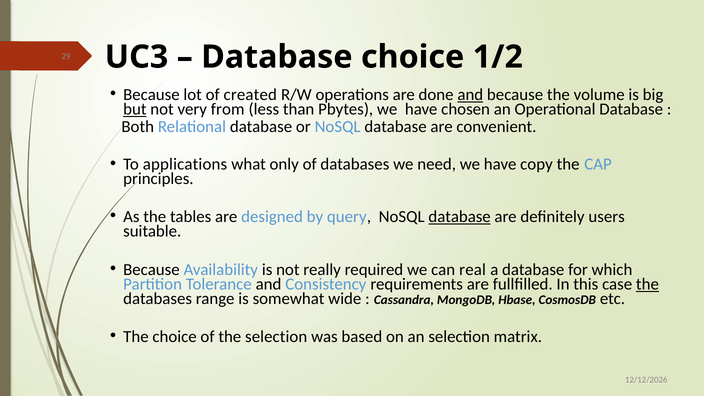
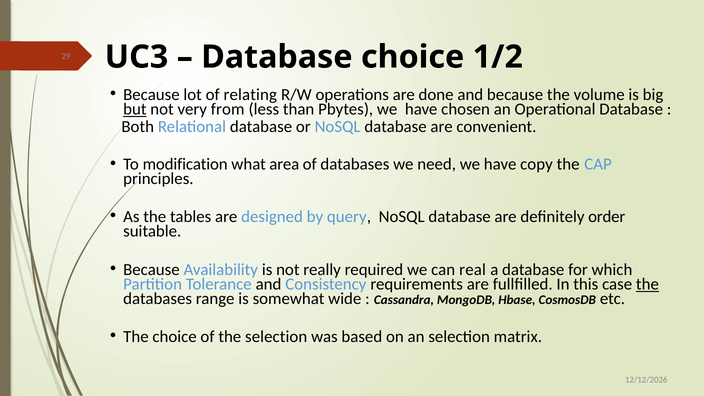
created: created -> relating
and at (470, 95) underline: present -> none
applications: applications -> modification
only: only -> area
database at (460, 217) underline: present -> none
users: users -> order
